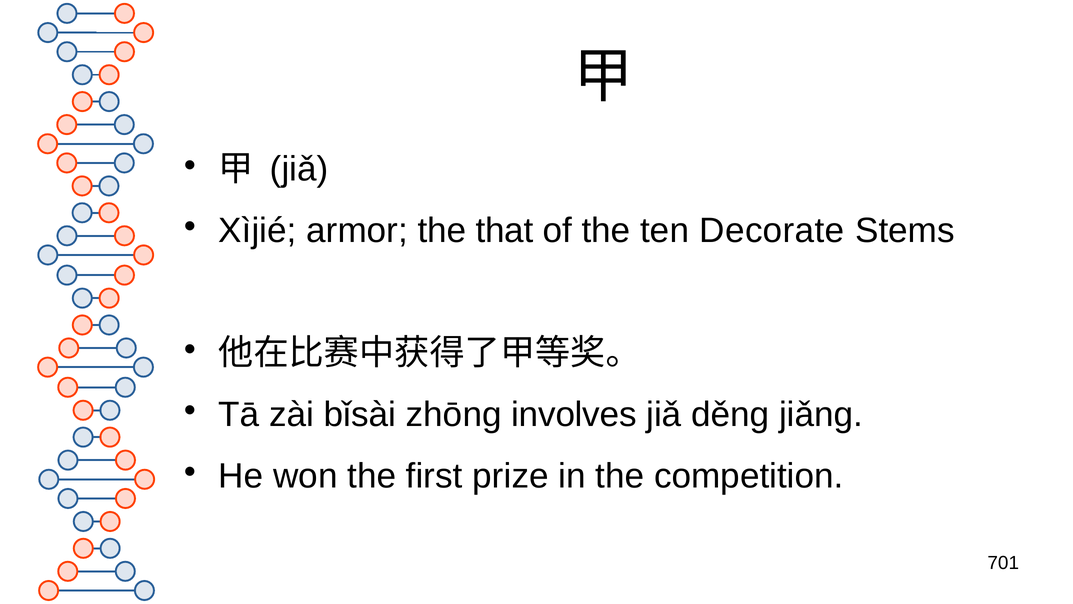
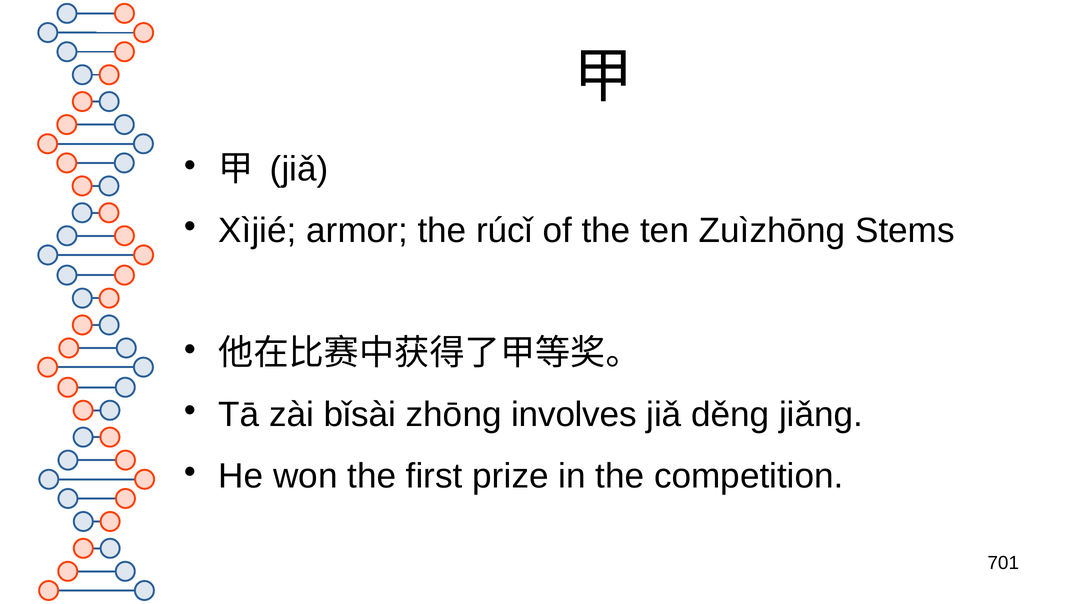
that: that -> rúcǐ
Decorate: Decorate -> Zuìzhōng
